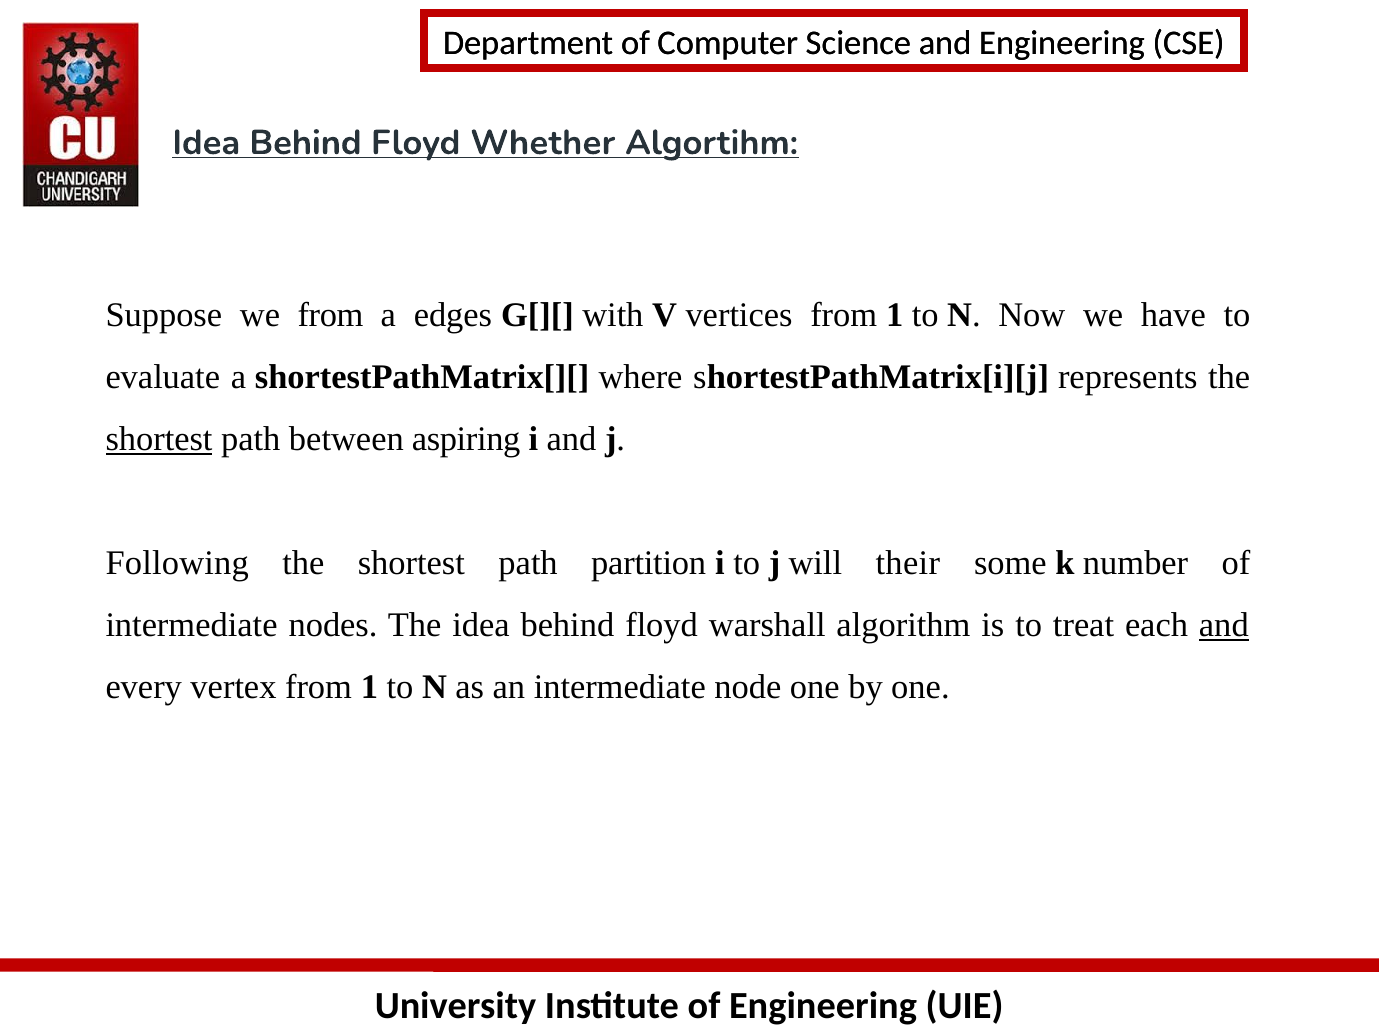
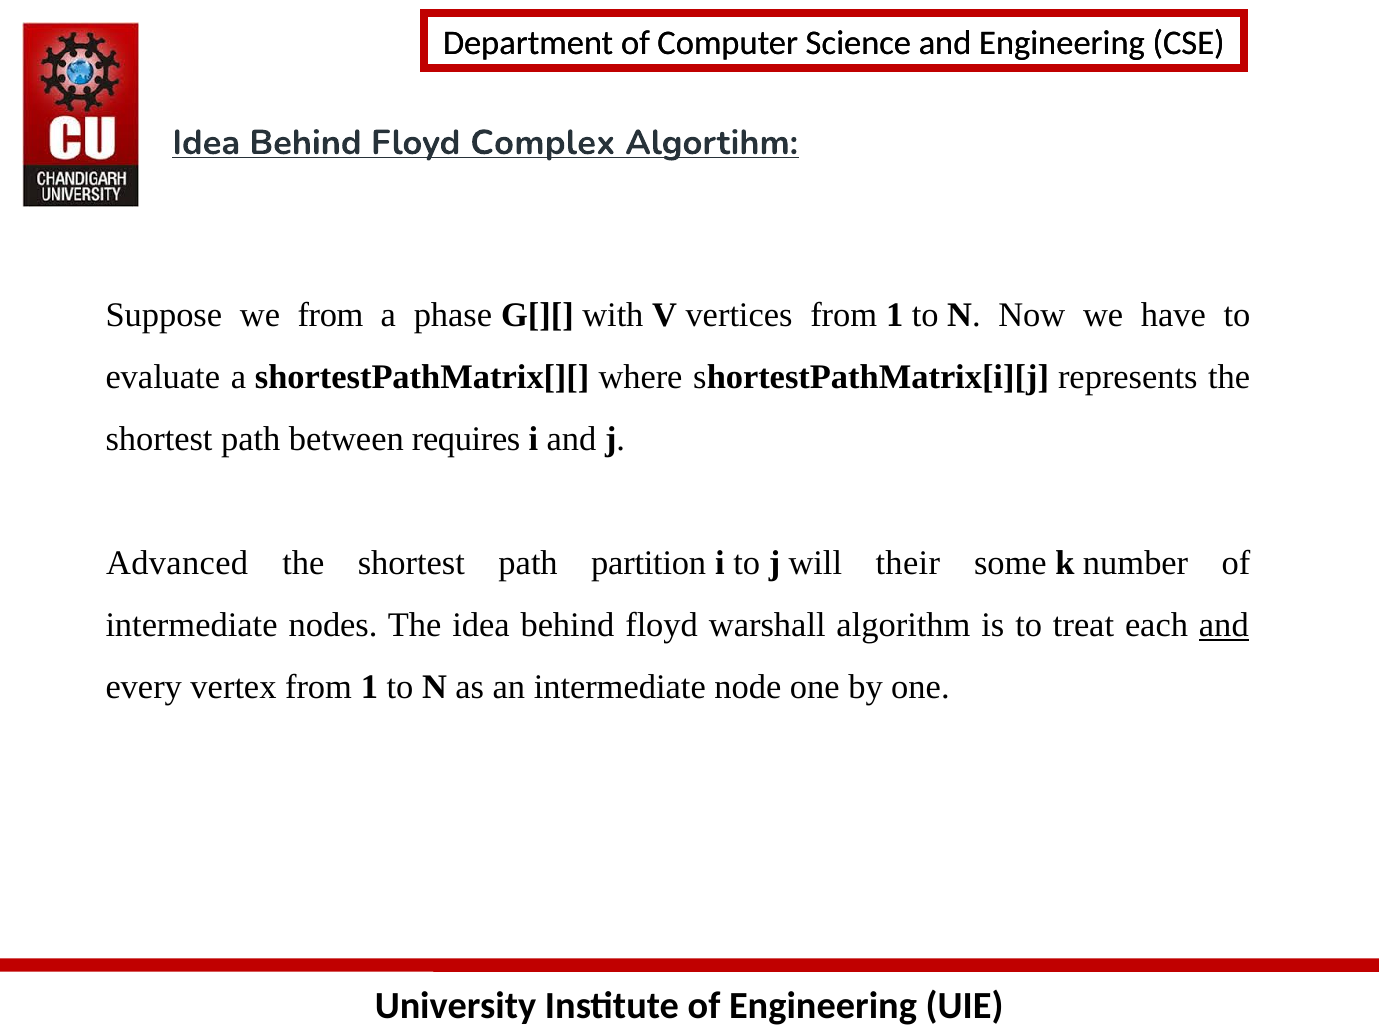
Whether: Whether -> Complex
edges: edges -> phase
shortest at (159, 439) underline: present -> none
aspiring: aspiring -> requires
Following: Following -> Advanced
